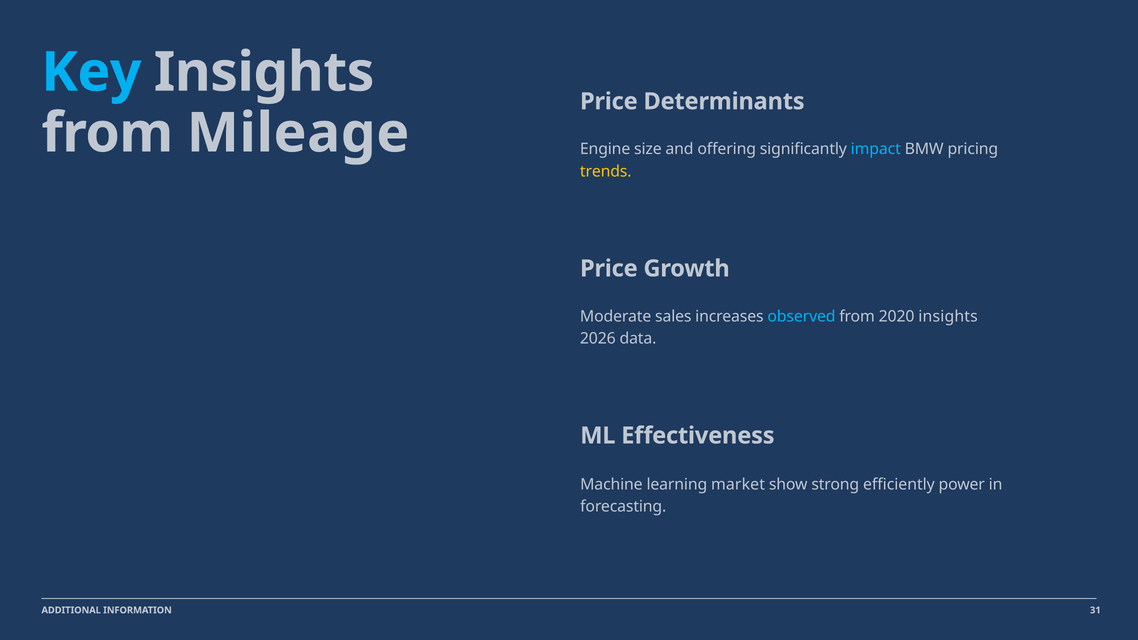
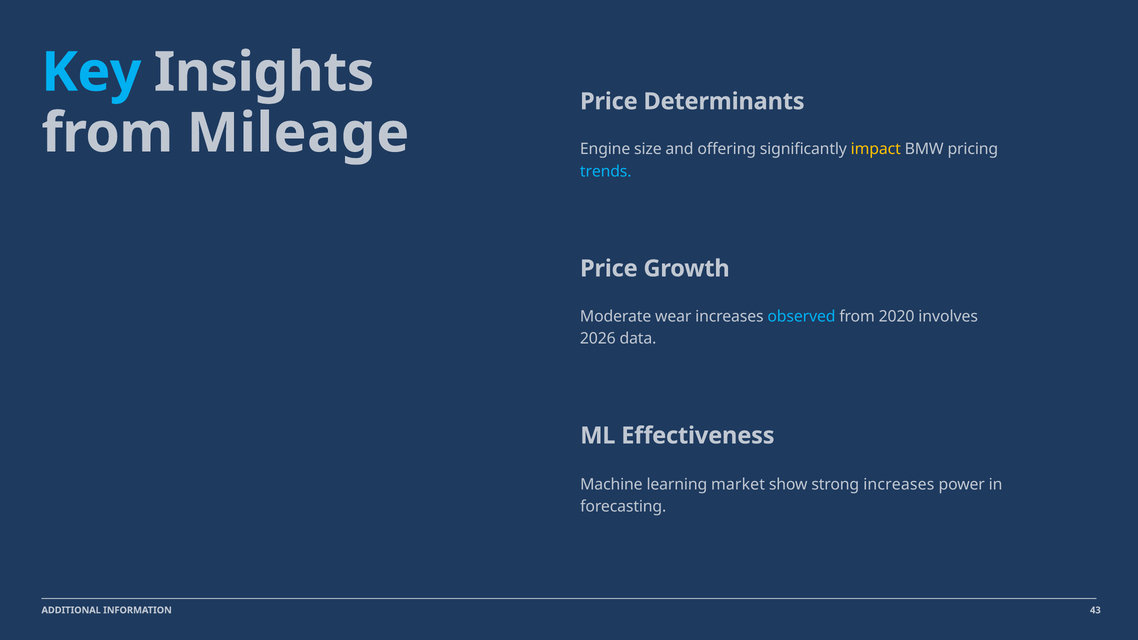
impact colour: light blue -> yellow
trends colour: yellow -> light blue
sales: sales -> wear
2020 insights: insights -> involves
strong efficiently: efficiently -> increases
31: 31 -> 43
